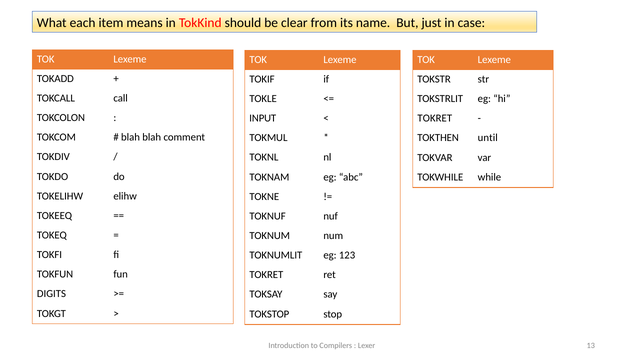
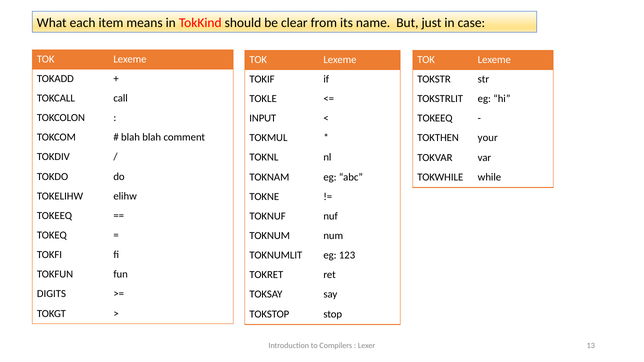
TOKRET at (435, 118): TOKRET -> TOKEEQ
until: until -> your
